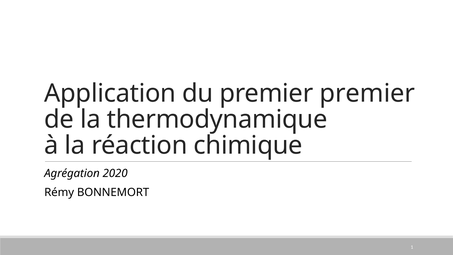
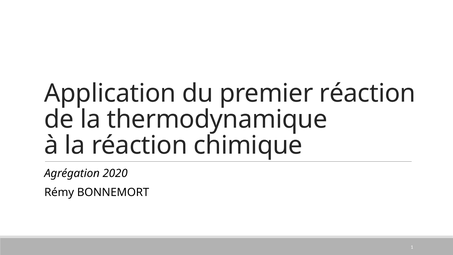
premier premier: premier -> réaction
